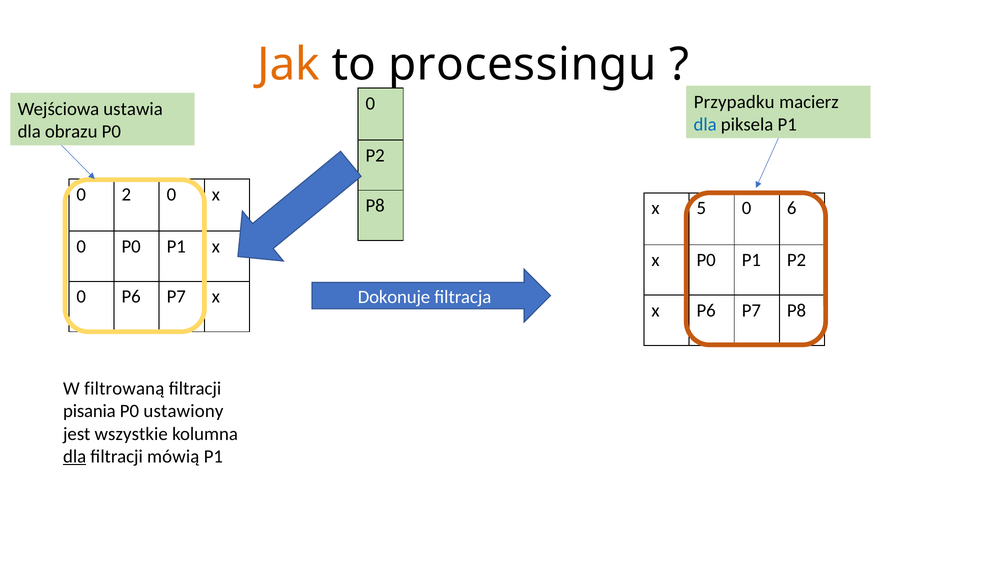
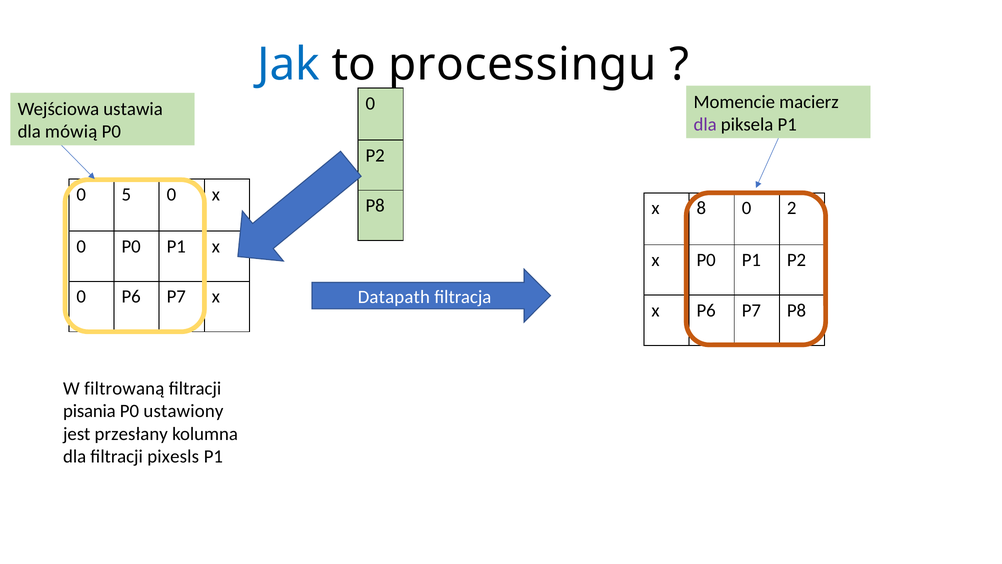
Jak colour: orange -> blue
Przypadku: Przypadku -> Momencie
dla at (705, 124) colour: blue -> purple
obrazu: obrazu -> mówią
2: 2 -> 5
5: 5 -> 8
6: 6 -> 2
Dokonuje: Dokonuje -> Datapath
wszystkie: wszystkie -> przesłany
dla at (75, 456) underline: present -> none
mówią: mówią -> pixesls
